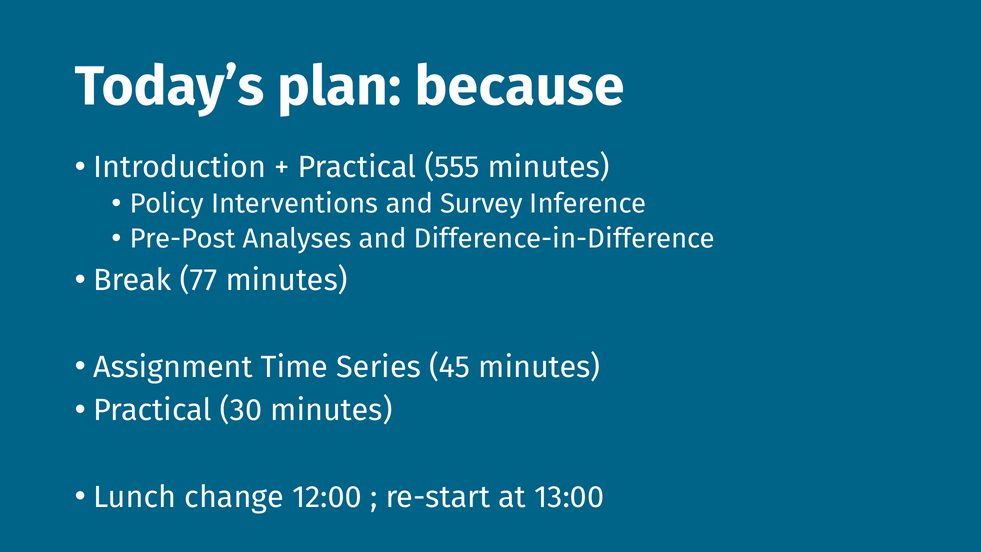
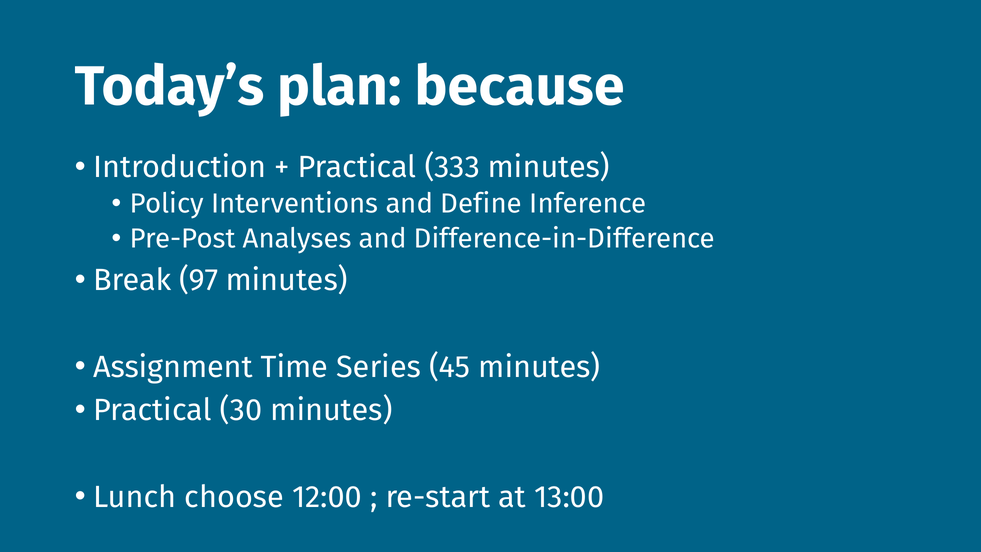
555: 555 -> 333
Survey: Survey -> Define
77: 77 -> 97
change: change -> choose
